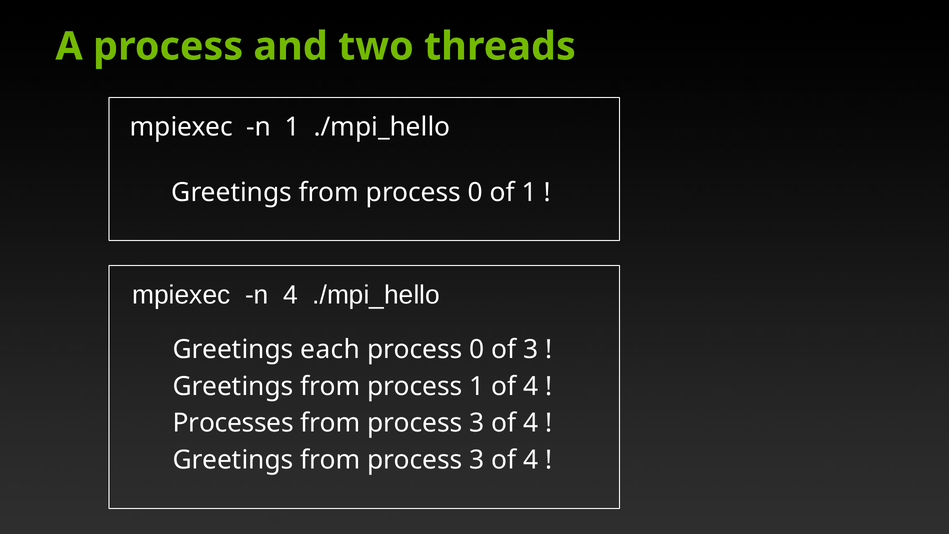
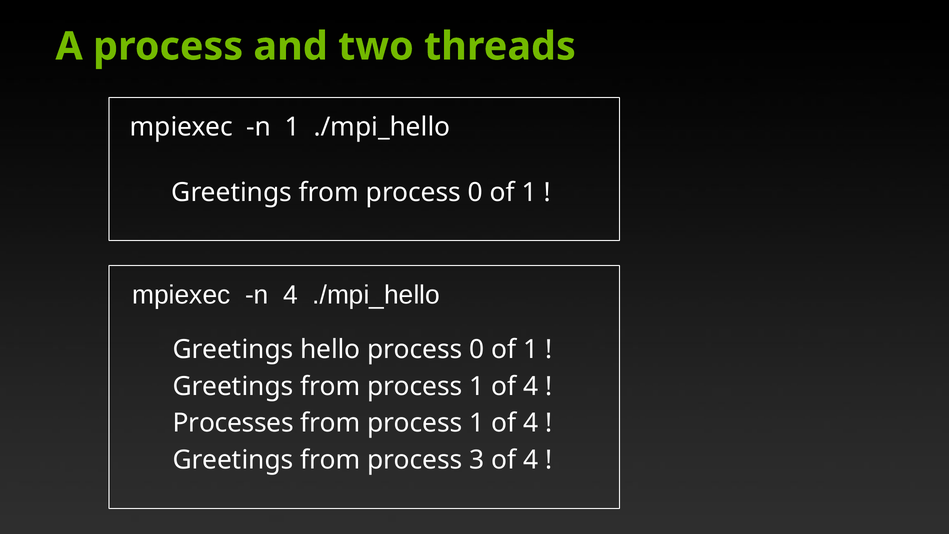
each: each -> hello
3 at (531, 349): 3 -> 1
3 at (477, 423): 3 -> 1
